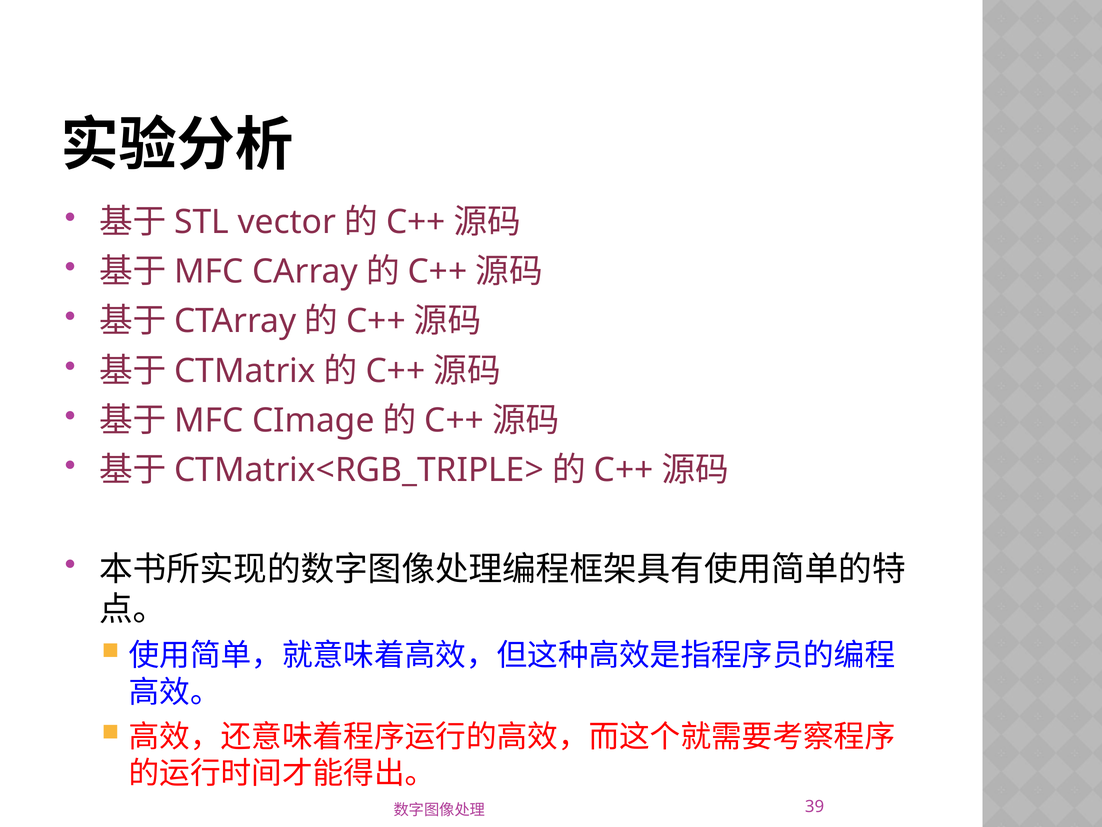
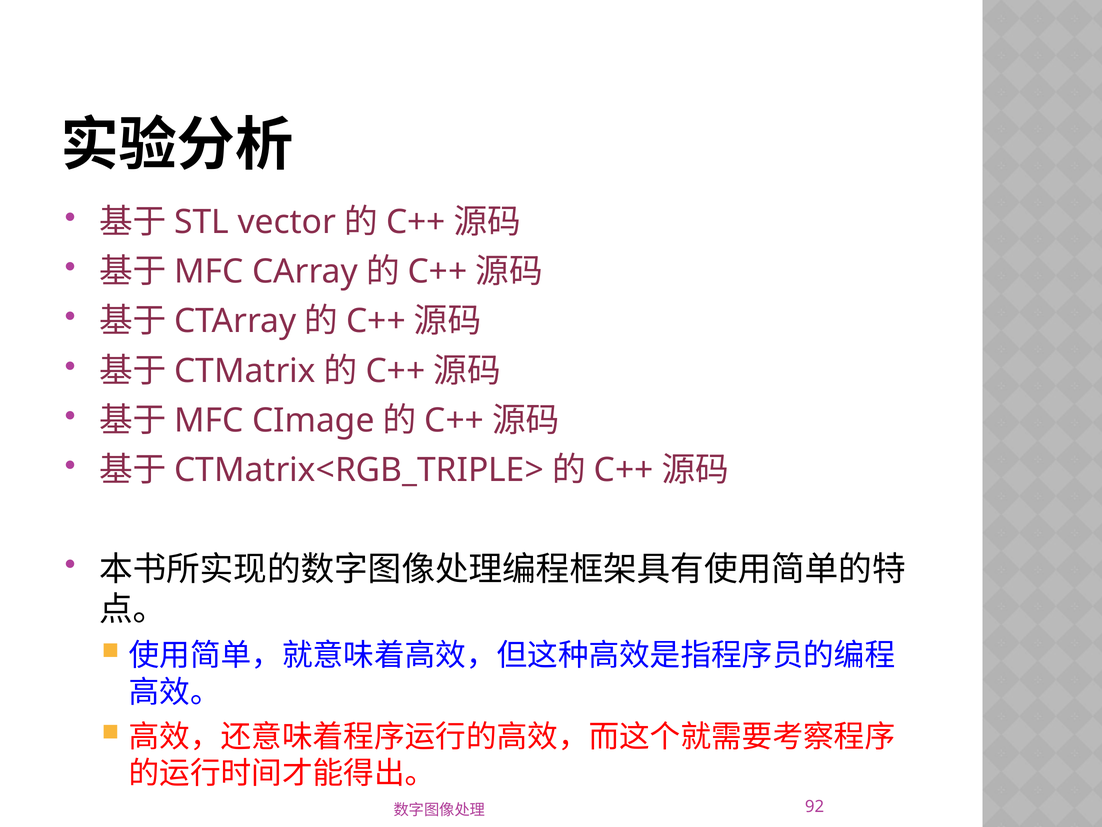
39: 39 -> 92
